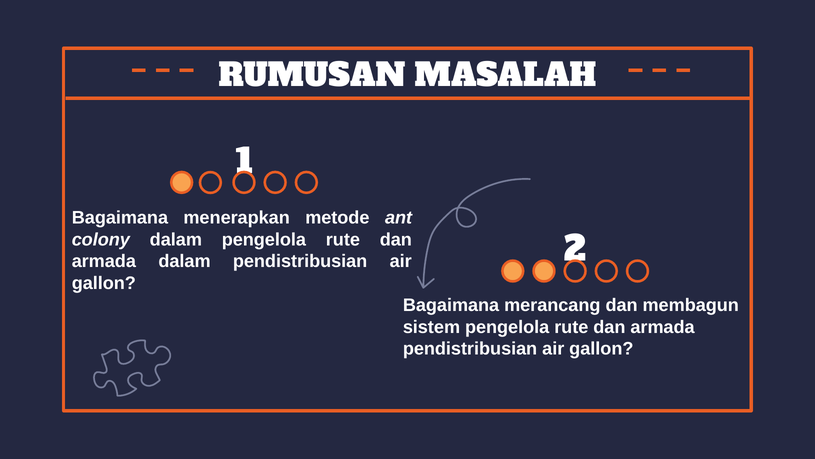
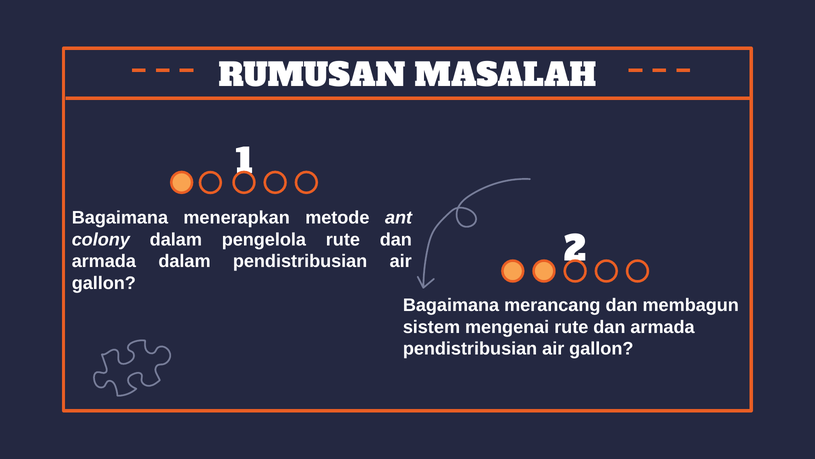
sistem pengelola: pengelola -> mengenai
